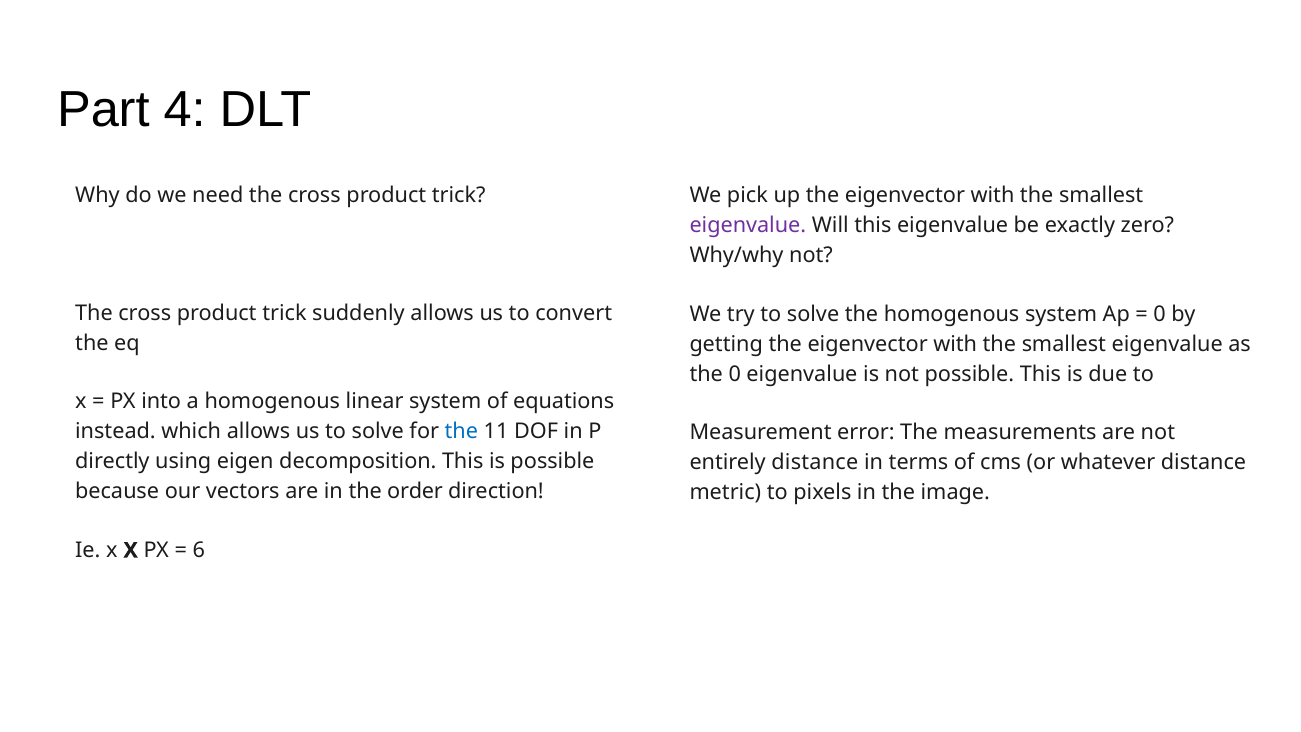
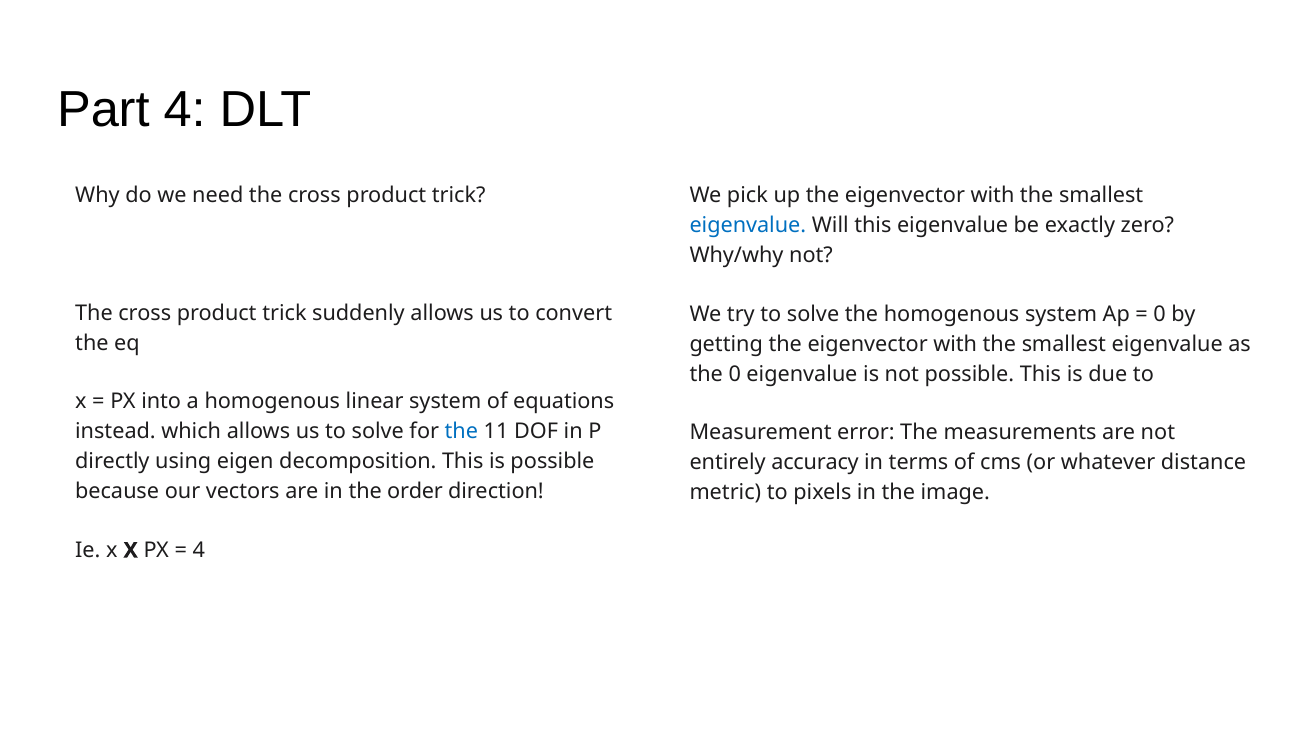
eigenvalue at (748, 225) colour: purple -> blue
entirely distance: distance -> accuracy
6 at (199, 550): 6 -> 4
